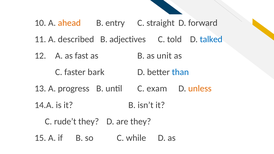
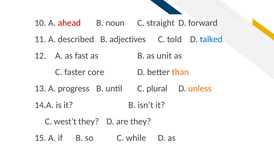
ahead colour: orange -> red
entry: entry -> noun
bark: bark -> core
than colour: blue -> orange
exam: exam -> plural
rude’t: rude’t -> west’t
